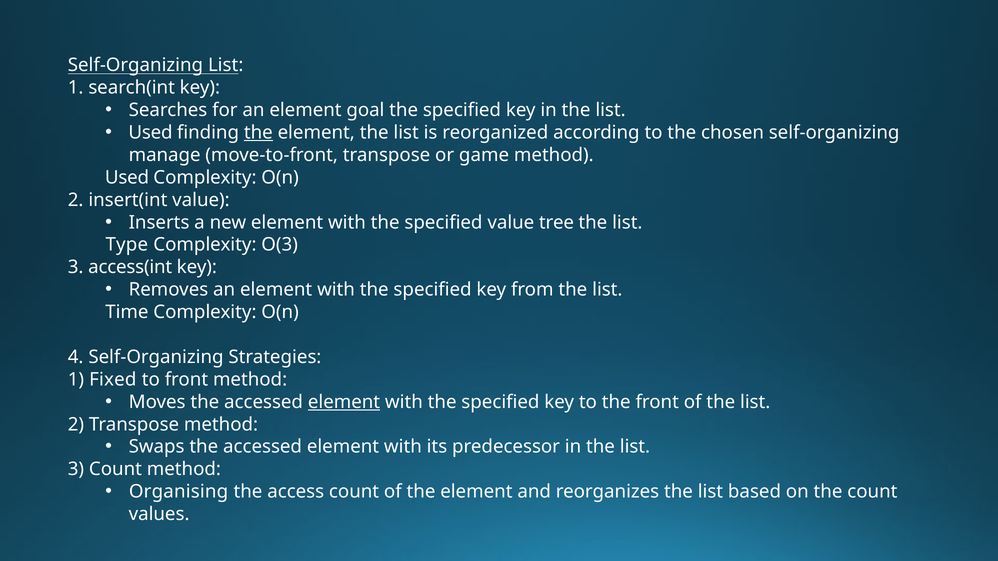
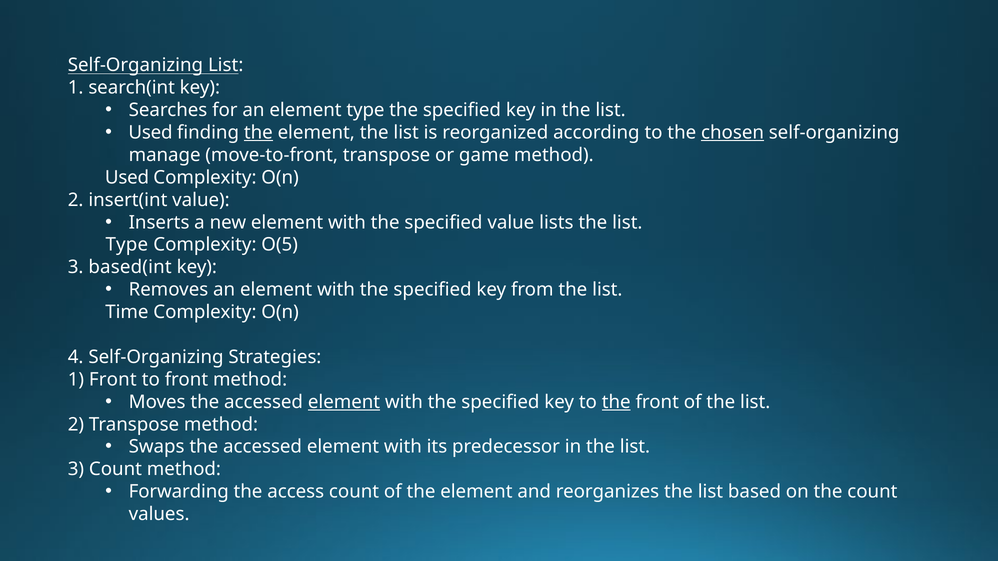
element goal: goal -> type
chosen underline: none -> present
tree: tree -> lists
O(3: O(3 -> O(5
access(int: access(int -> based(int
1 Fixed: Fixed -> Front
the at (616, 402) underline: none -> present
Organising: Organising -> Forwarding
